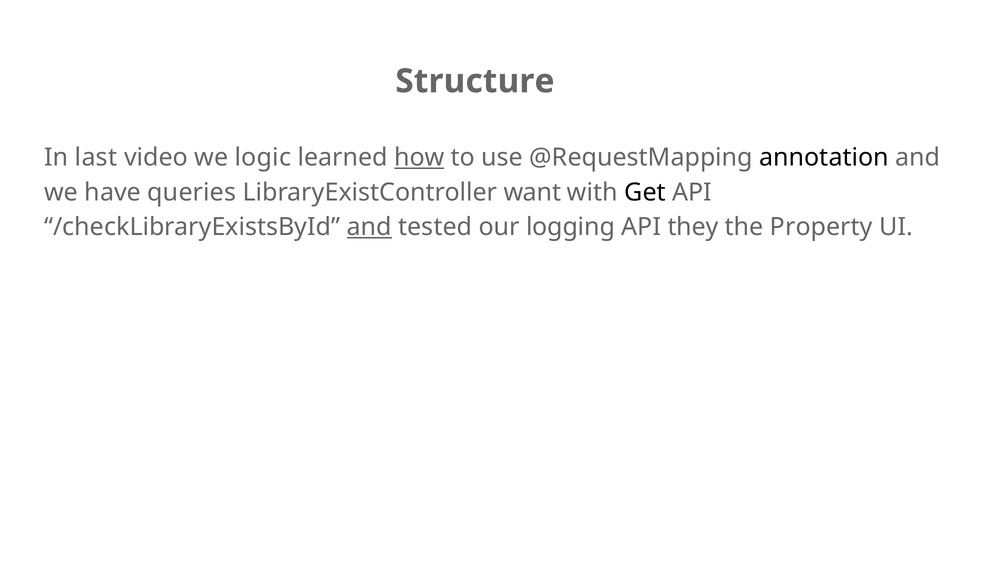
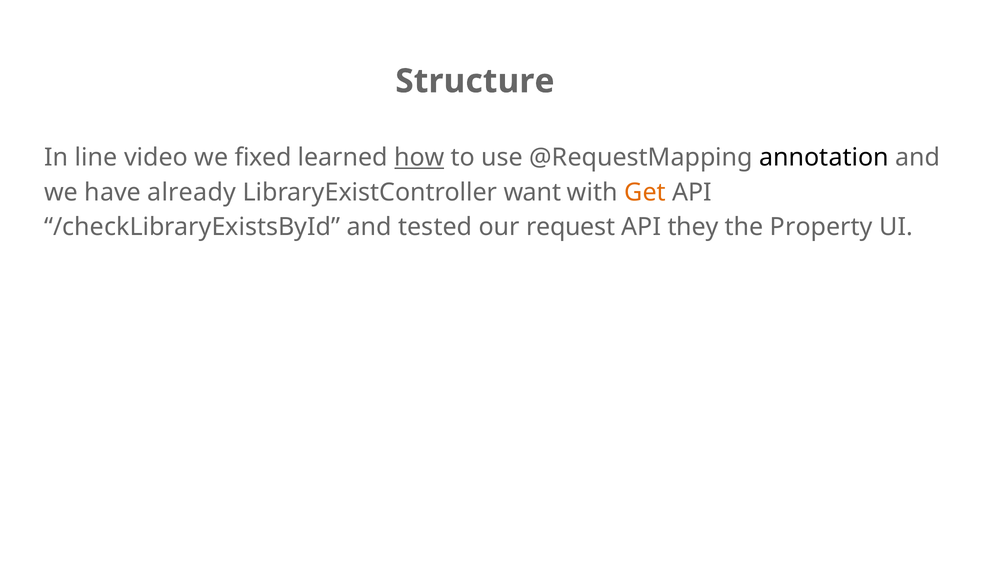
last: last -> line
logic: logic -> fixed
queries: queries -> already
Get colour: black -> orange
and at (369, 227) underline: present -> none
logging: logging -> request
